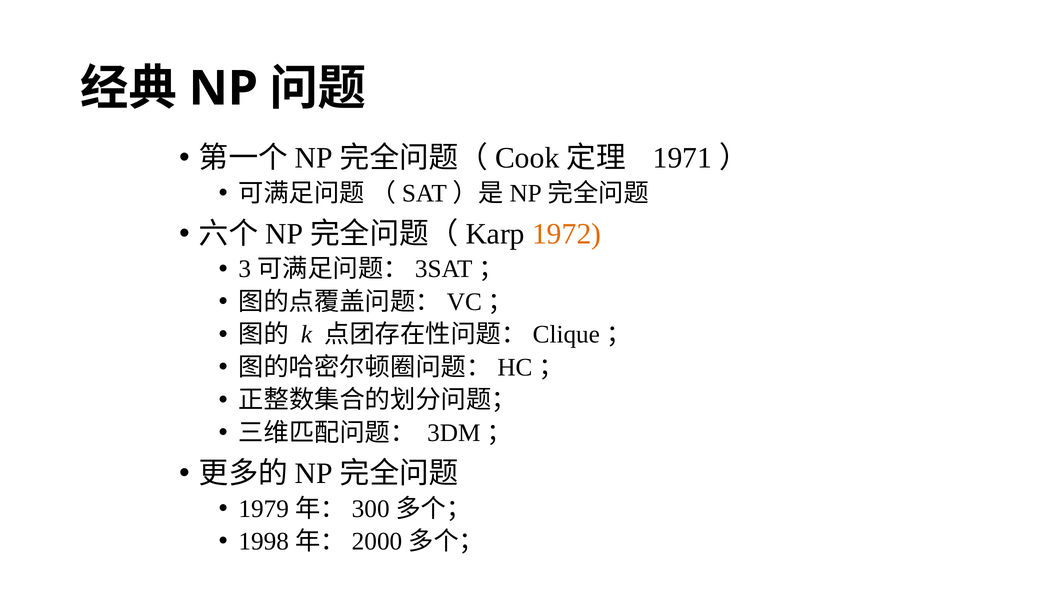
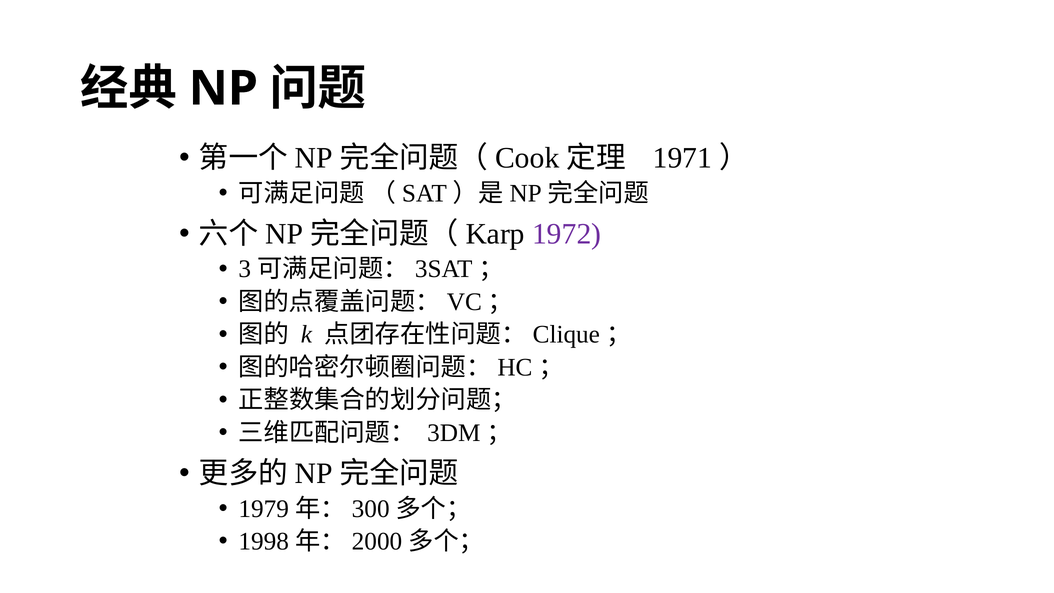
1972 colour: orange -> purple
